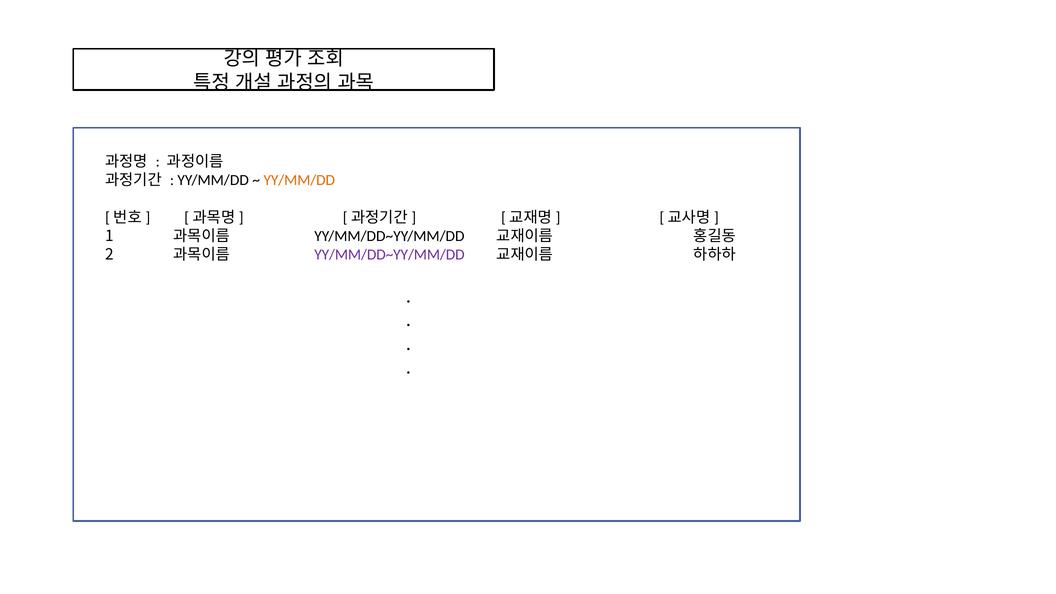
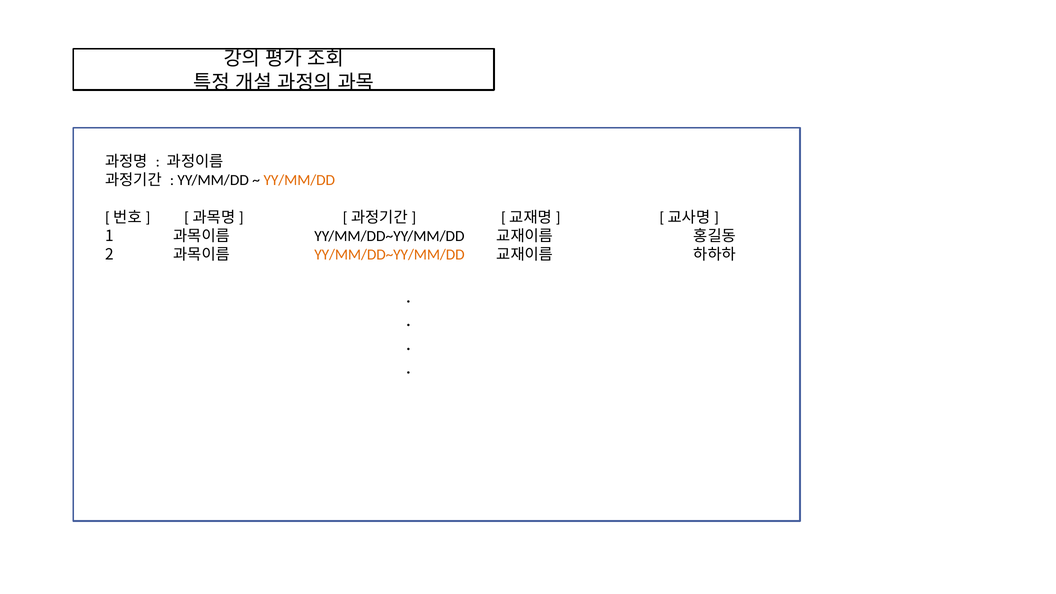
YY/MM/DD~YY/MM/DD at (389, 255) colour: purple -> orange
